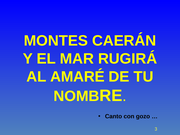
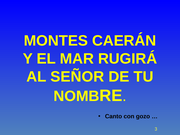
AMARÉ: AMARÉ -> SEÑOR
